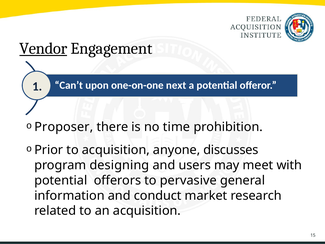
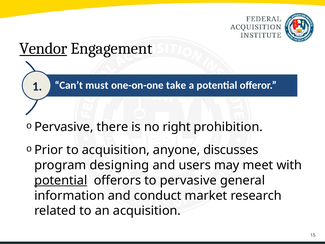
upon: upon -> must
next: next -> take
Proposer at (64, 127): Proposer -> Pervasive
time: time -> right
potential at (61, 180) underline: none -> present
